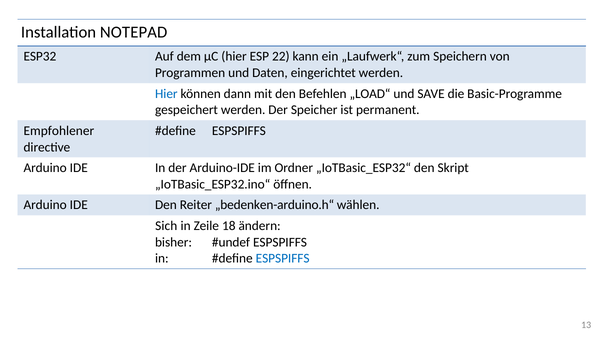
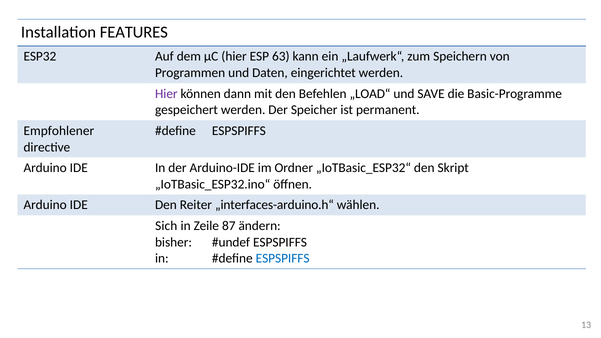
NOTEPAD: NOTEPAD -> FEATURES
22: 22 -> 63
Hier at (166, 94) colour: blue -> purple
„bedenken-arduino.h“: „bedenken-arduino.h“ -> „interfaces-arduino.h“
18: 18 -> 87
